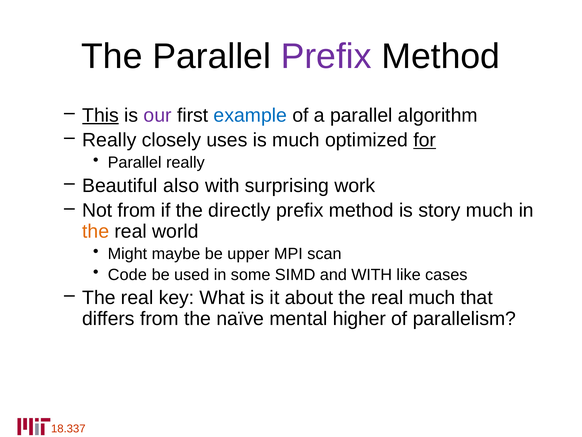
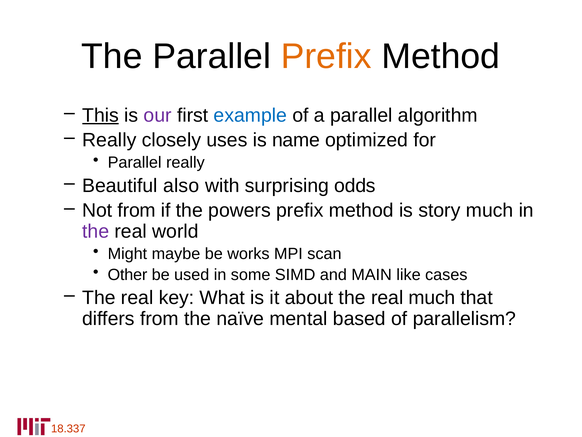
Prefix at (326, 56) colour: purple -> orange
is much: much -> name
for underline: present -> none
work: work -> odds
directly: directly -> powers
the at (96, 231) colour: orange -> purple
upper: upper -> works
Code: Code -> Other
and WITH: WITH -> MAIN
higher: higher -> based
